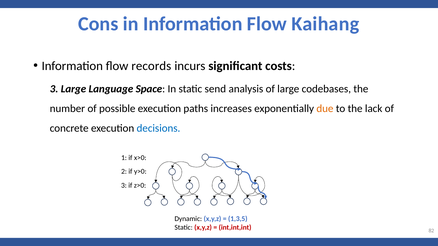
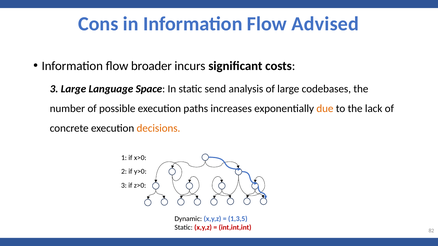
Kaihang: Kaihang -> Advised
records: records -> broader
decisions colour: blue -> orange
